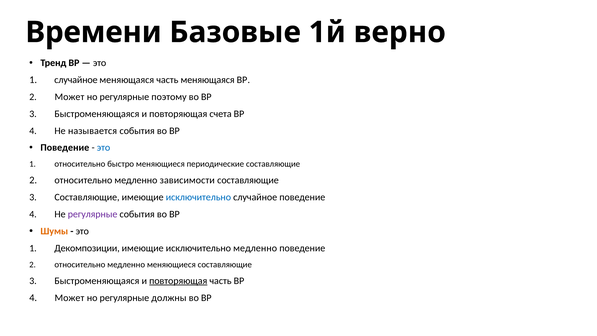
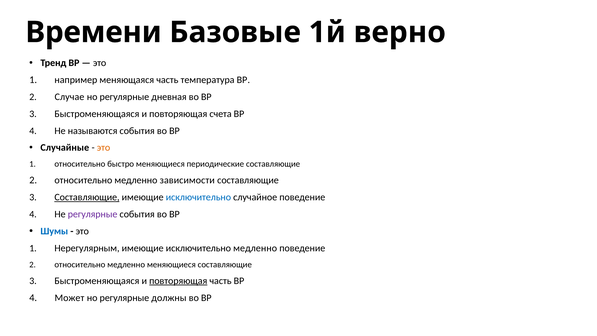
случайное at (76, 80): случайное -> например
часть меняющаяся: меняющаяся -> температура
Может at (69, 97): Может -> Случае
поэтому: поэтому -> дневная
называется: называется -> называются
Поведение at (65, 148): Поведение -> Случайные
это at (103, 148) colour: blue -> orange
Составляющие at (87, 197) underline: none -> present
Шумы colour: orange -> blue
Декомпозиции: Декомпозиции -> Нерегулярным
